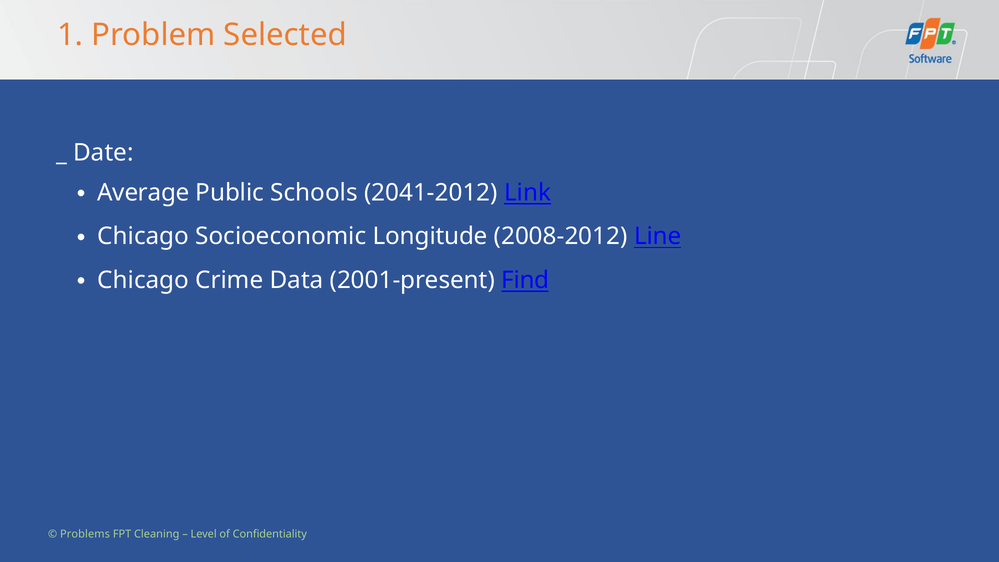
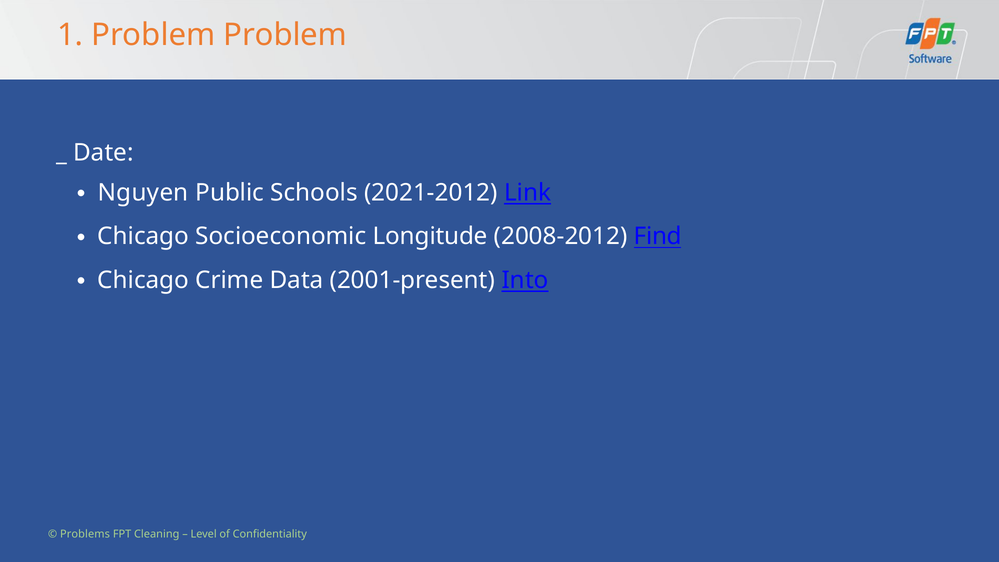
Problem Selected: Selected -> Problem
Average: Average -> Nguyen
2041-2012: 2041-2012 -> 2021-2012
Line: Line -> Find
Find: Find -> Into
